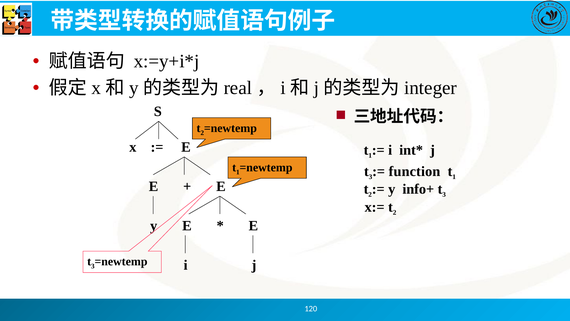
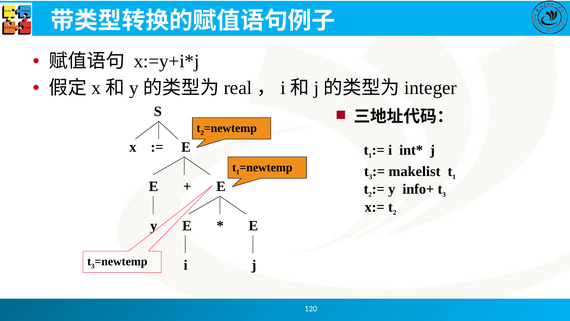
function: function -> makelist
